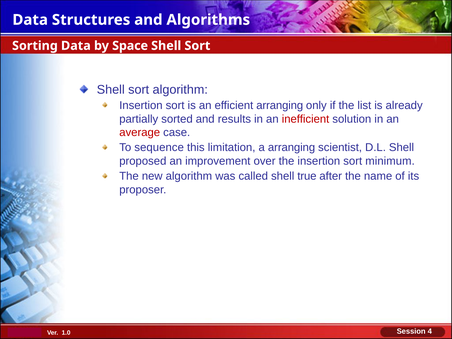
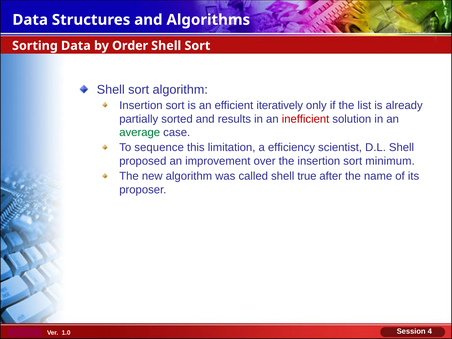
Space: Space -> Order
efficient arranging: arranging -> iteratively
average colour: red -> green
a arranging: arranging -> efficiency
